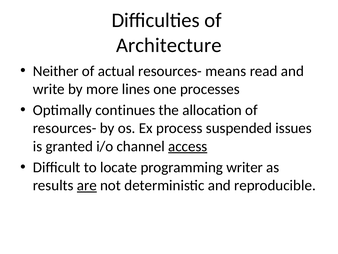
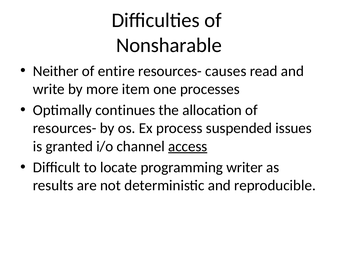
Architecture: Architecture -> Nonsharable
actual: actual -> entire
means: means -> causes
lines: lines -> item
are underline: present -> none
